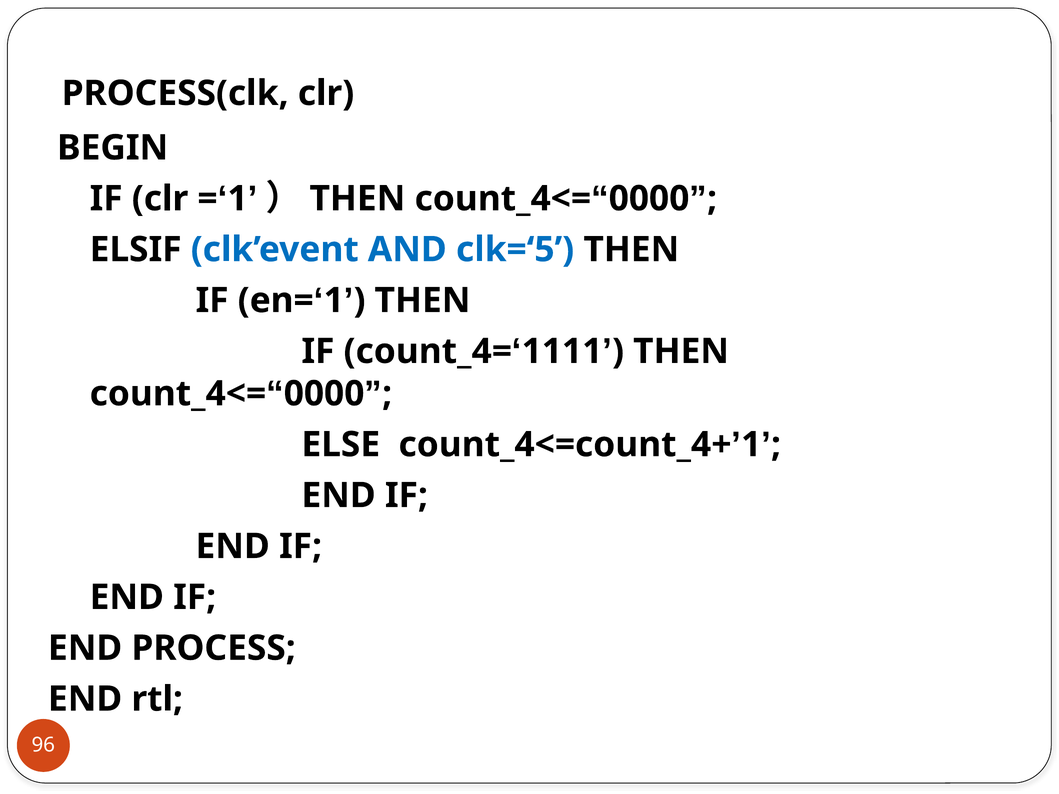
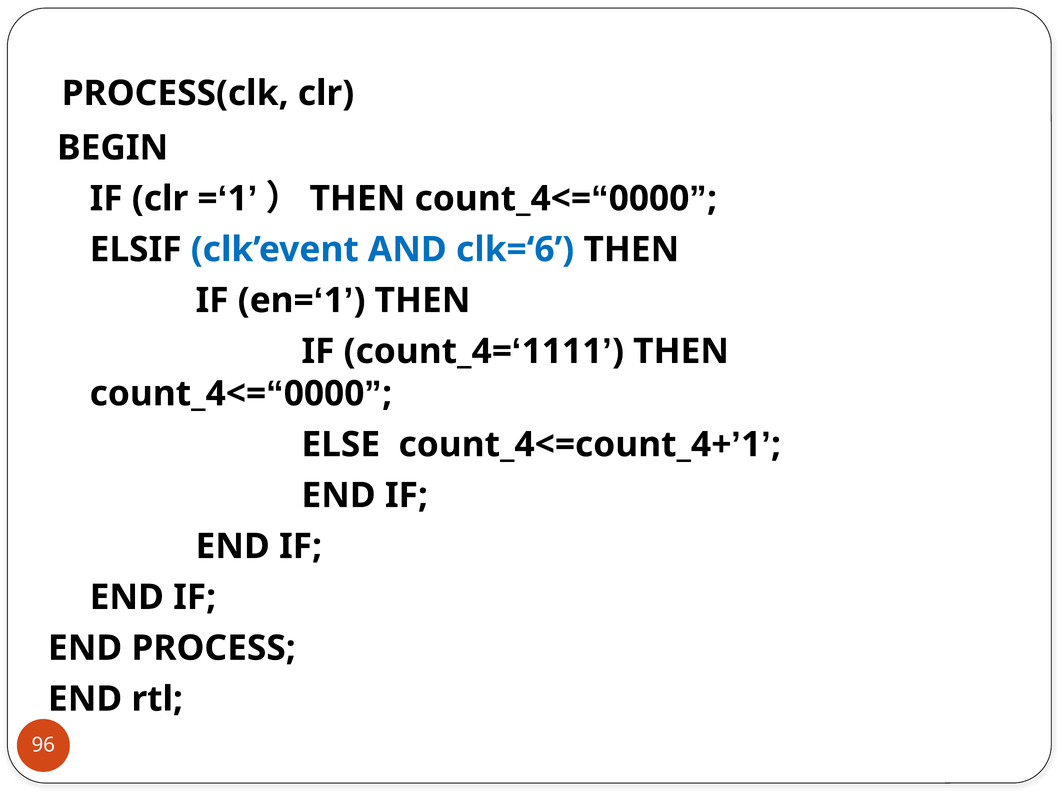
clk=‘5: clk=‘5 -> clk=‘6
